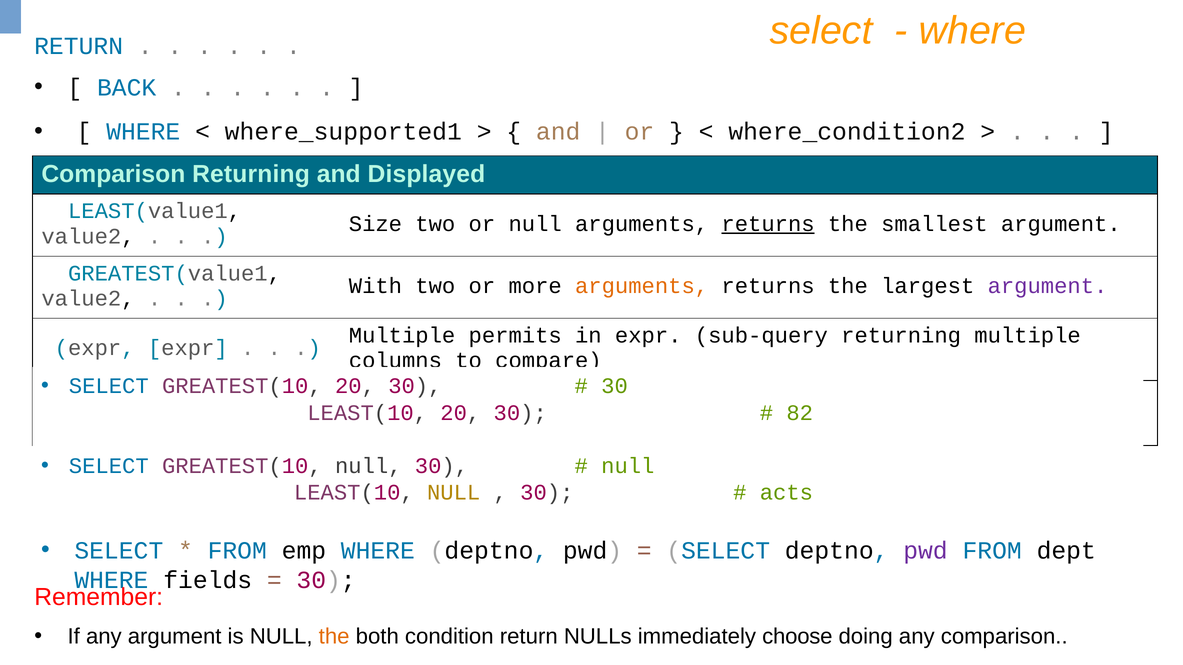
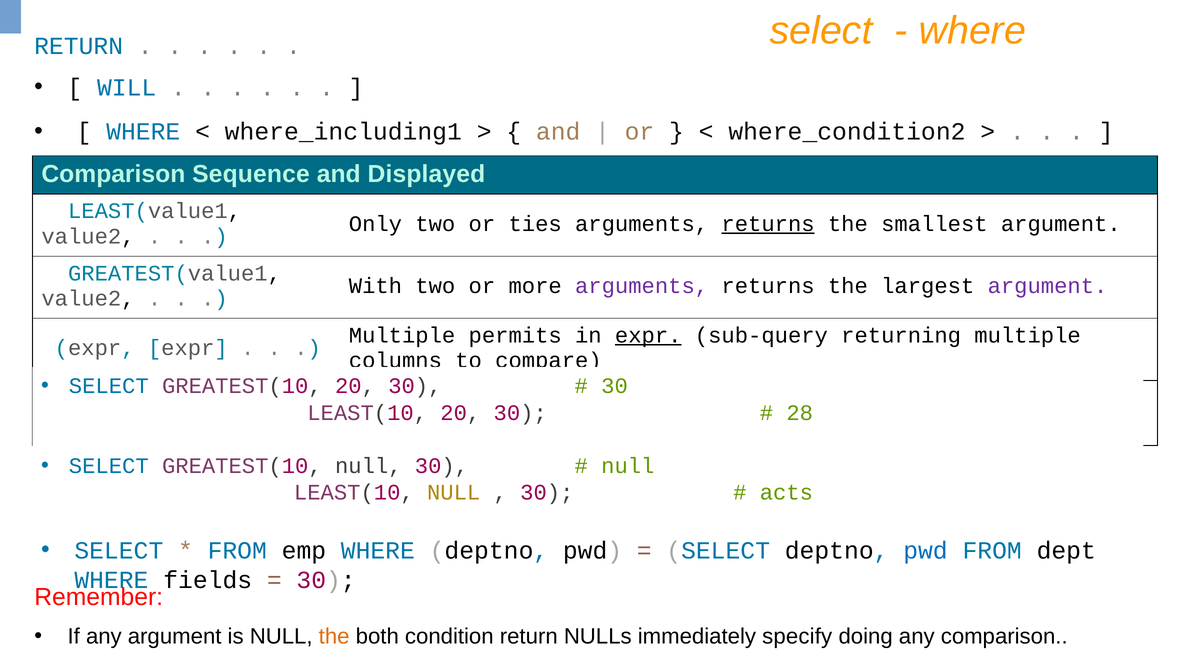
BACK: BACK -> WILL
where_supported1: where_supported1 -> where_including1
Comparison Returning: Returning -> Sequence
Size: Size -> Only
two or null: null -> ties
arguments at (642, 286) colour: orange -> purple
expr at (648, 336) underline: none -> present
82: 82 -> 28
pwd at (925, 551) colour: purple -> blue
choose: choose -> specify
